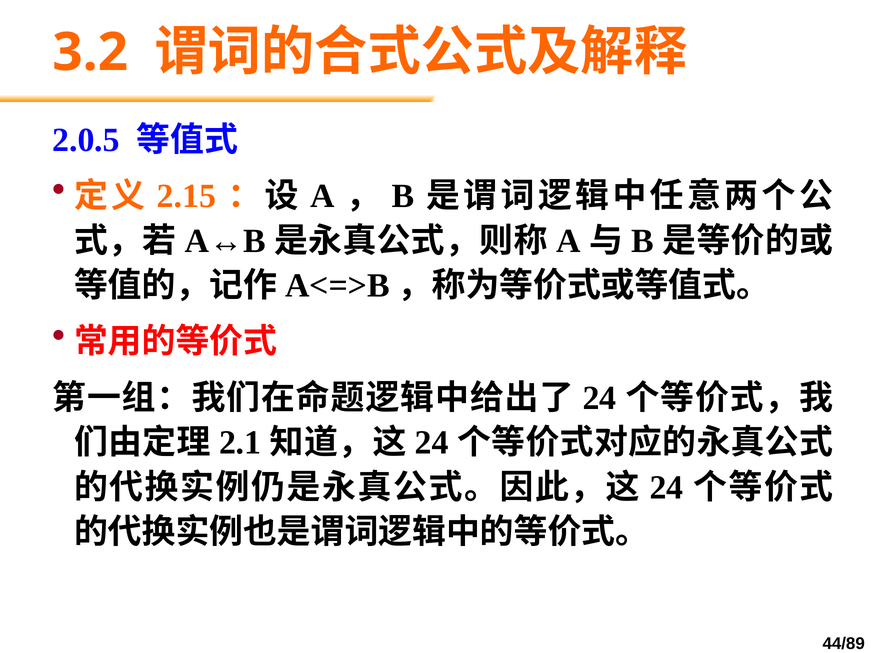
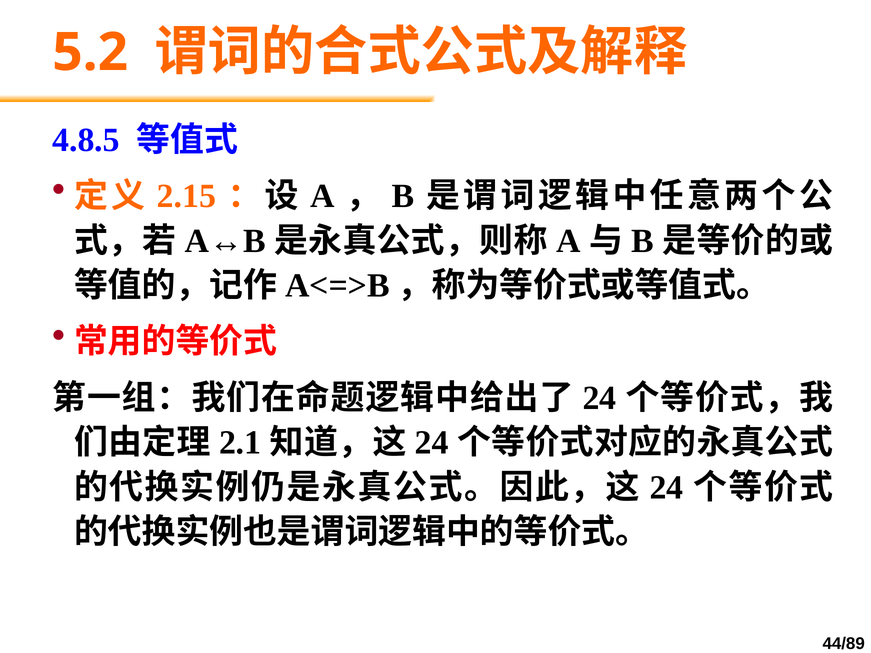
3.2: 3.2 -> 5.2
2.0.5: 2.0.5 -> 4.8.5
